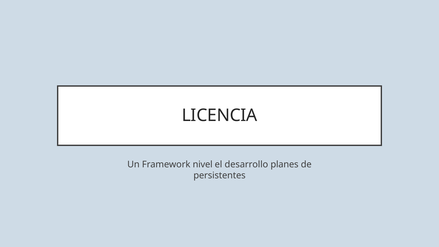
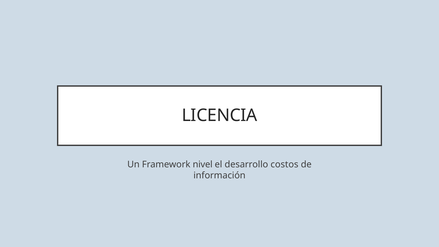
planes: planes -> costos
persistentes: persistentes -> información
